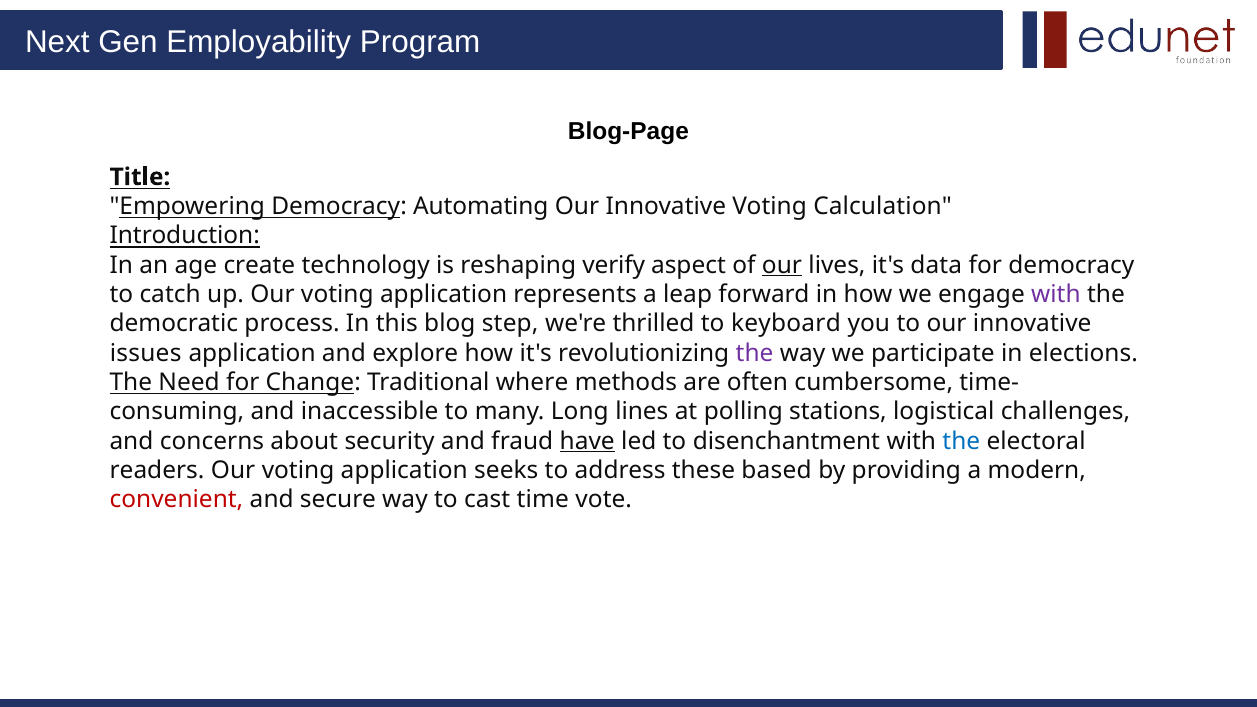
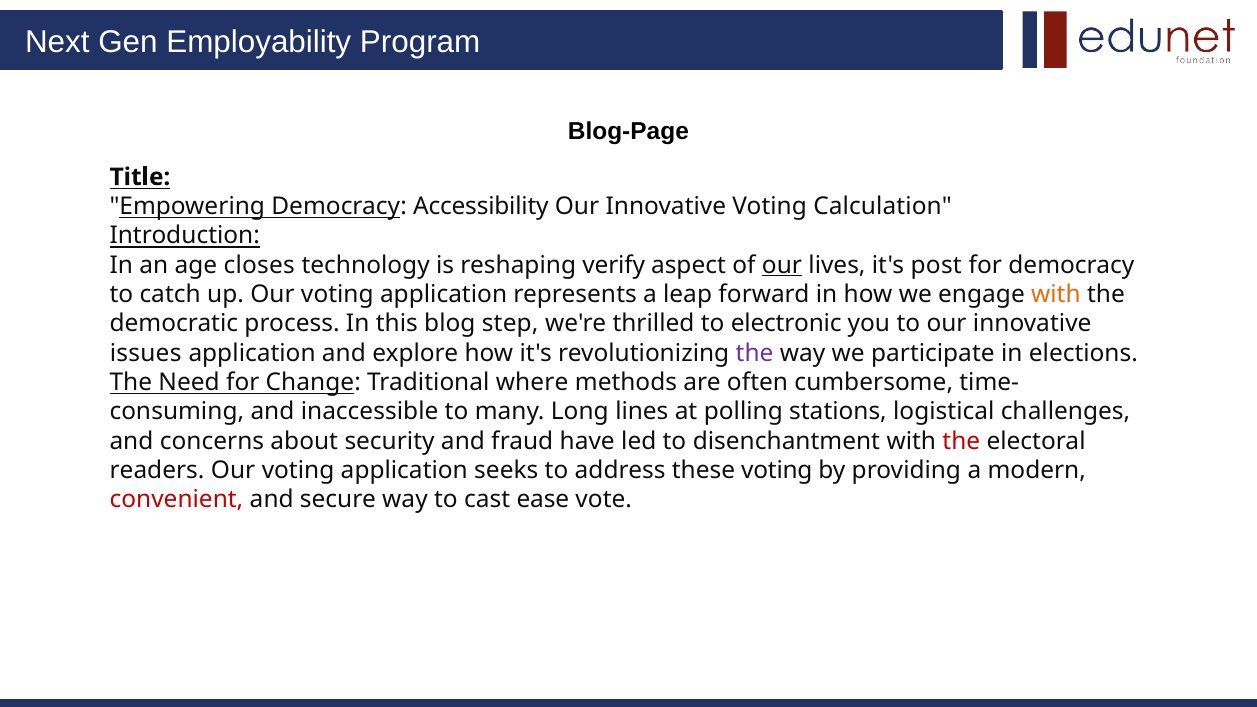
Automating: Automating -> Accessibility
create: create -> closes
data: data -> post
with at (1056, 294) colour: purple -> orange
keyboard: keyboard -> electronic
have underline: present -> none
the at (961, 441) colour: blue -> red
these based: based -> voting
time: time -> ease
